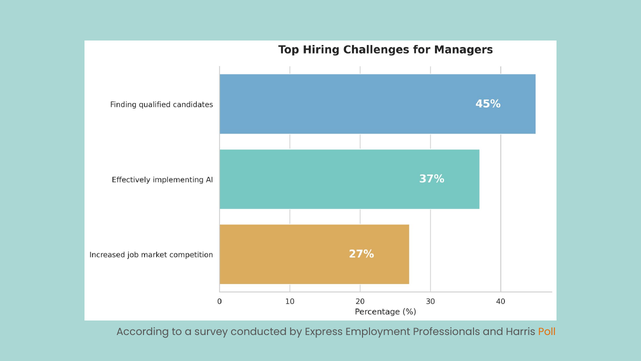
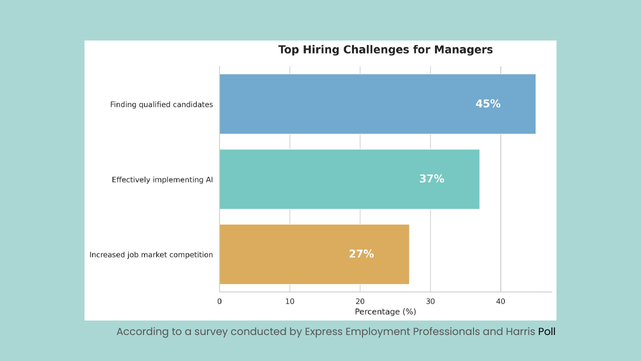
Poll colour: orange -> black
